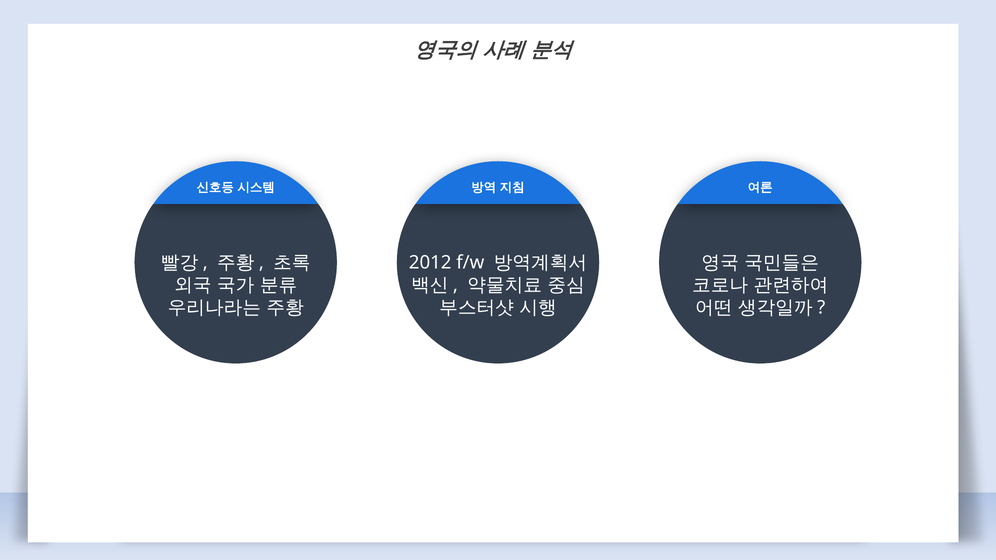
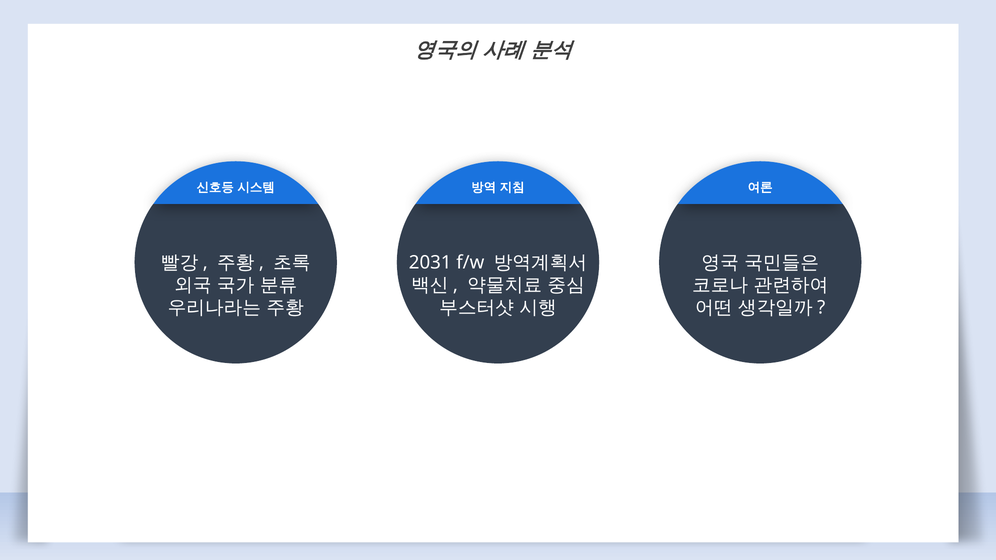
2012: 2012 -> 2031
